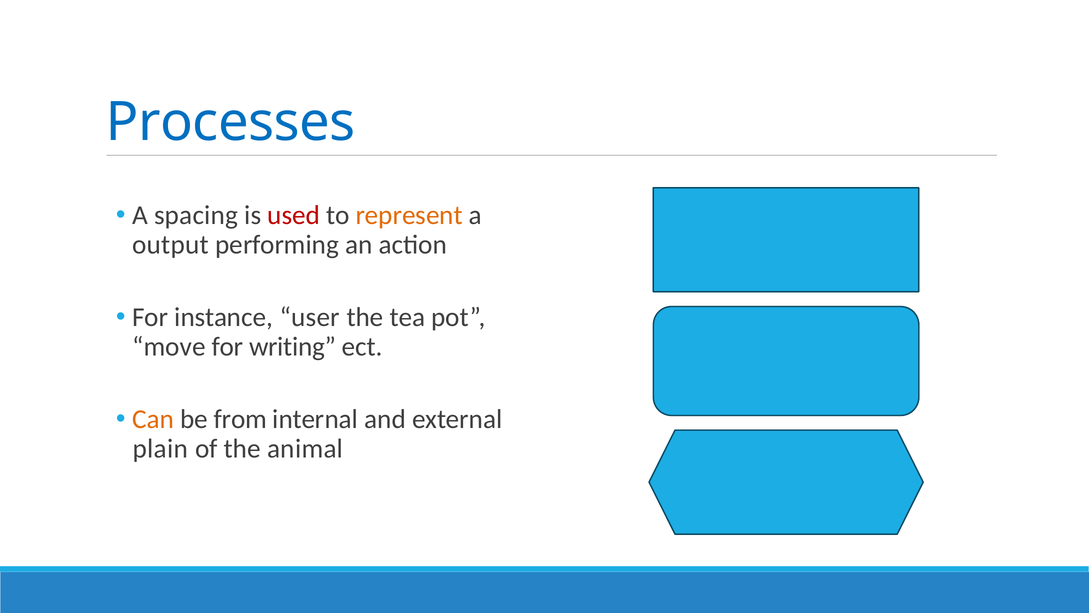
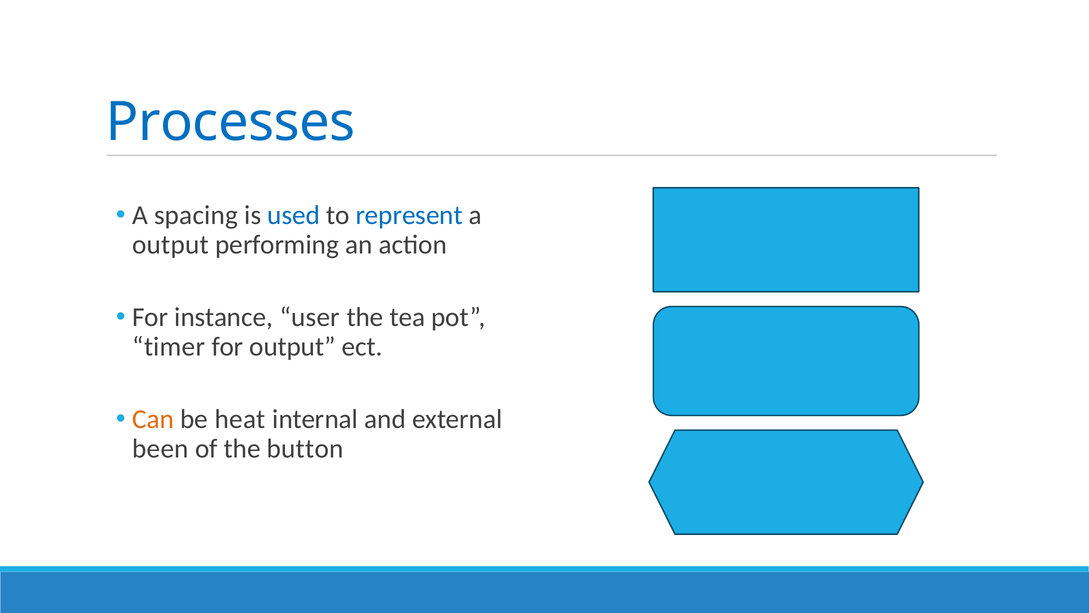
used colour: red -> blue
represent colour: orange -> blue
move: move -> timer
for writing: writing -> output
from: from -> heat
plain: plain -> been
animal: animal -> button
